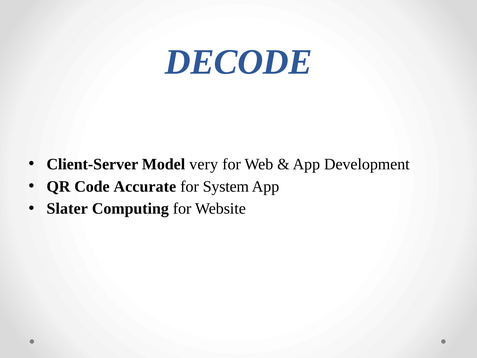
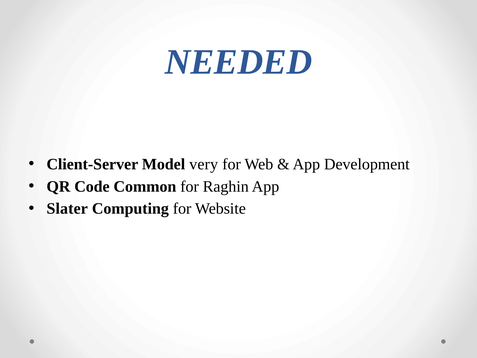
DECODE: DECODE -> NEEDED
Accurate: Accurate -> Common
System: System -> Raghin
